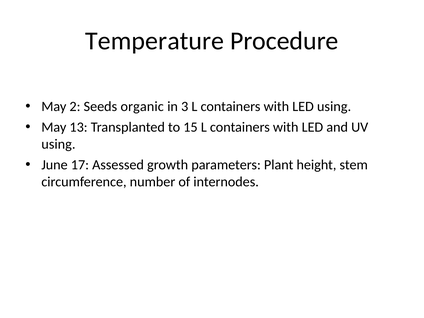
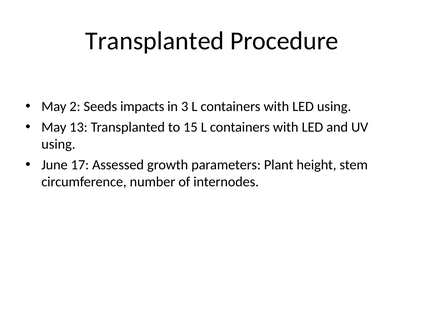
Temperature at (155, 41): Temperature -> Transplanted
organic: organic -> impacts
